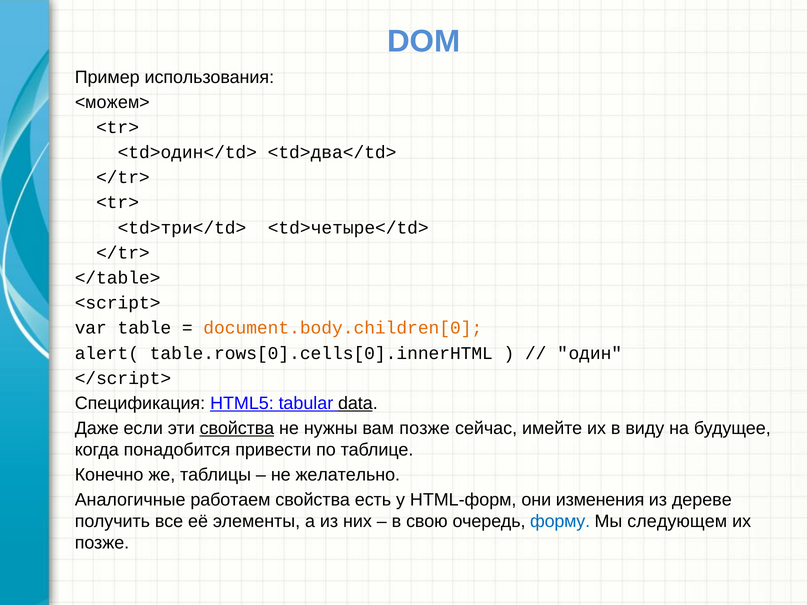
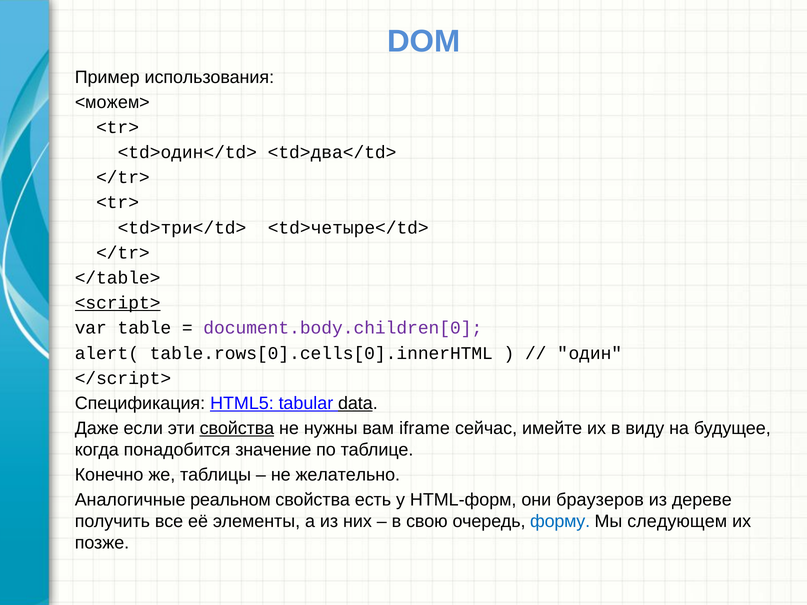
<script> underline: none -> present
document.body.children[0 colour: orange -> purple
вам позже: позже -> iframe
привести: привести -> значение
работаем: работаем -> реальном
изменения: изменения -> браузеров
